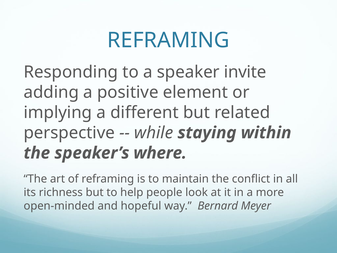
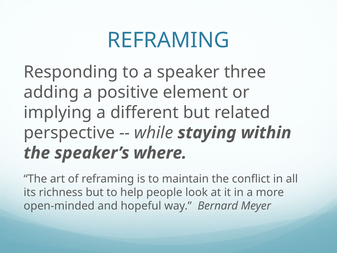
invite: invite -> three
